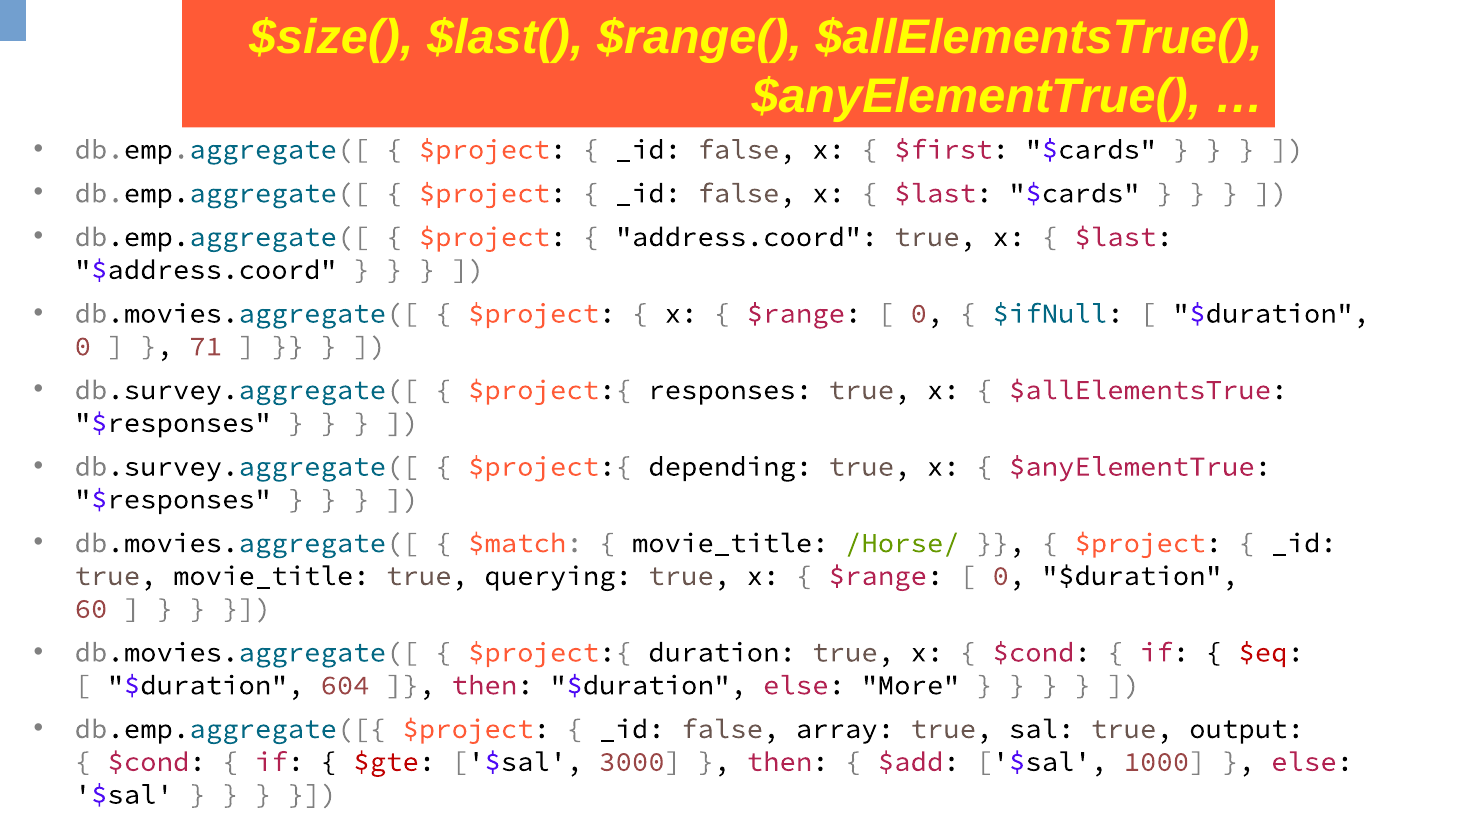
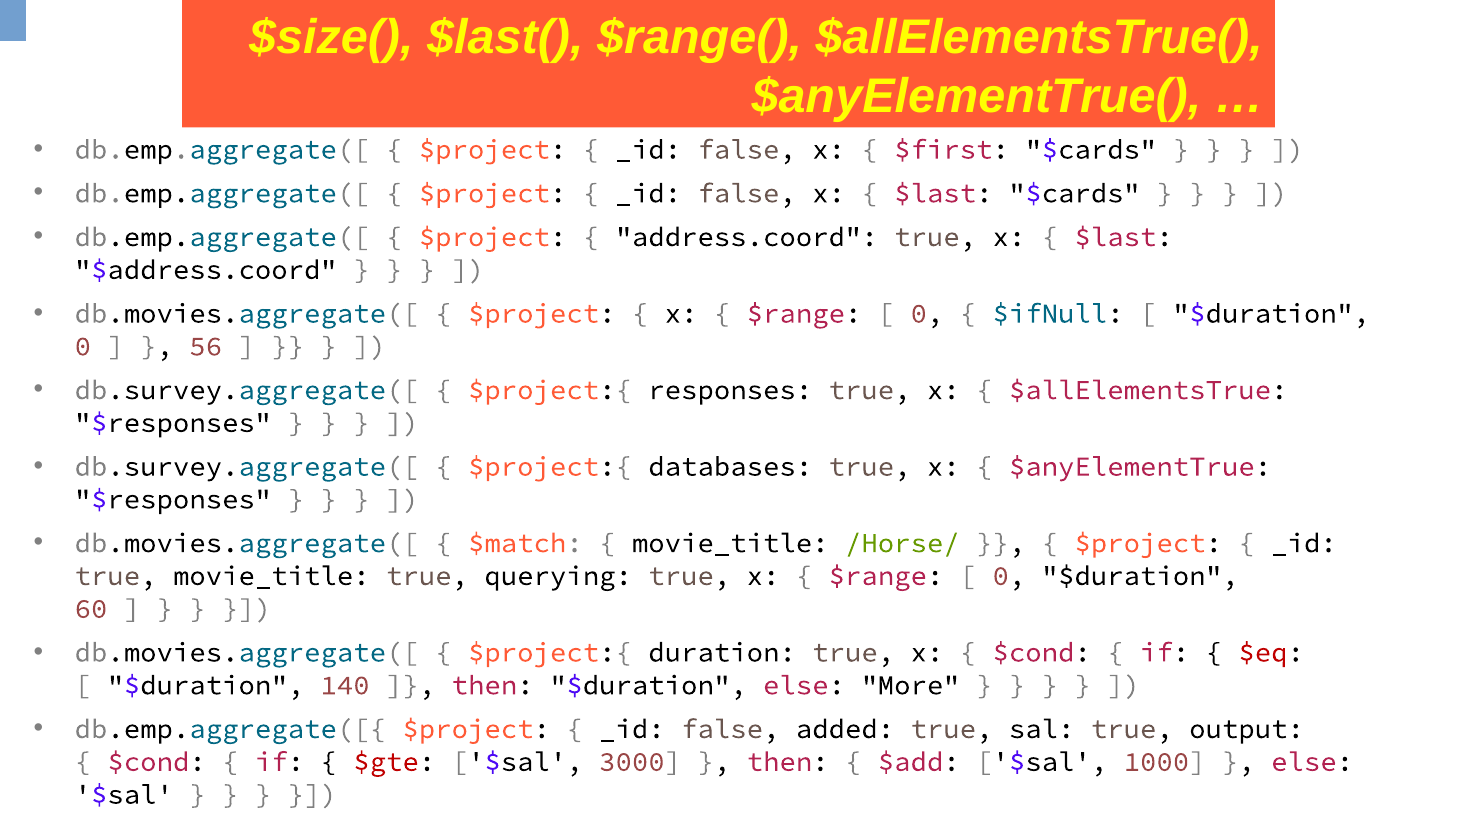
71: 71 -> 56
depending: depending -> databases
604: 604 -> 140
array: array -> added
